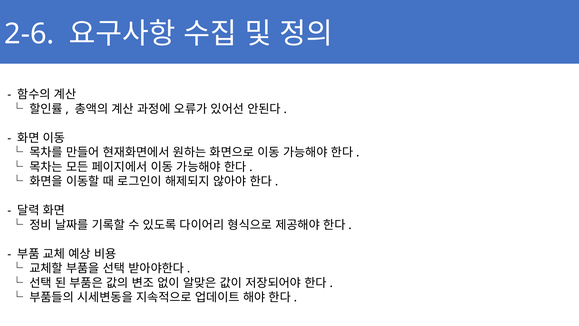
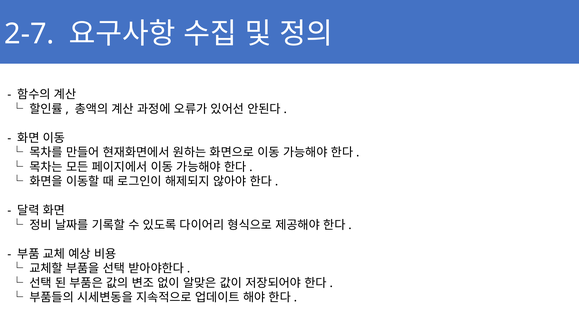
2-6: 2-6 -> 2-7
